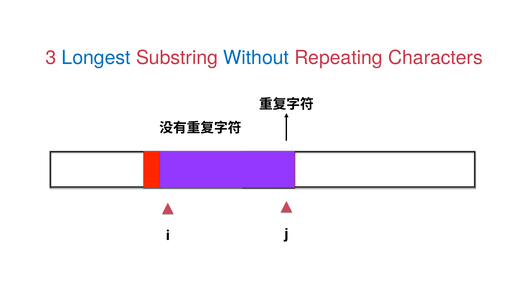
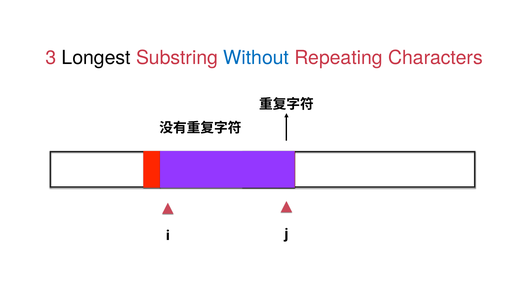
Longest colour: blue -> black
